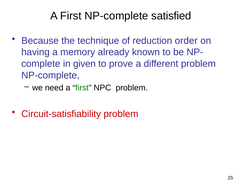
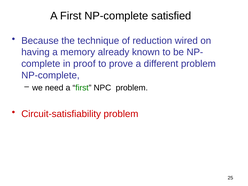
order: order -> wired
given: given -> proof
